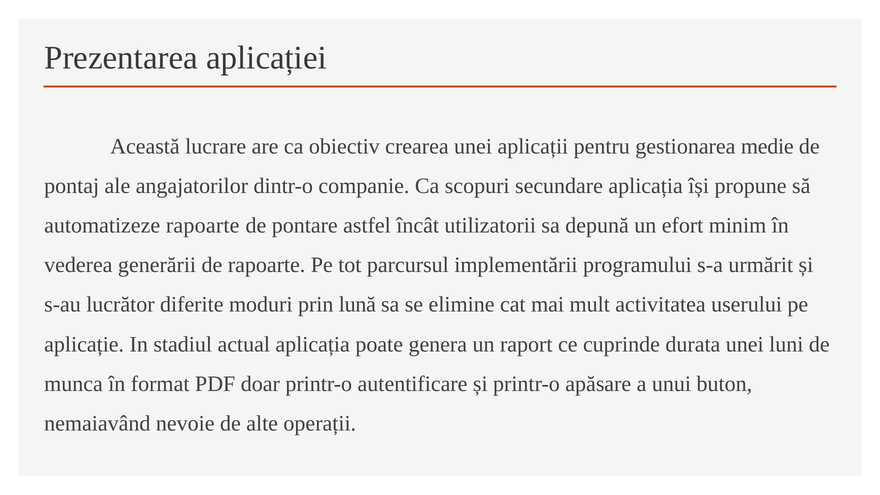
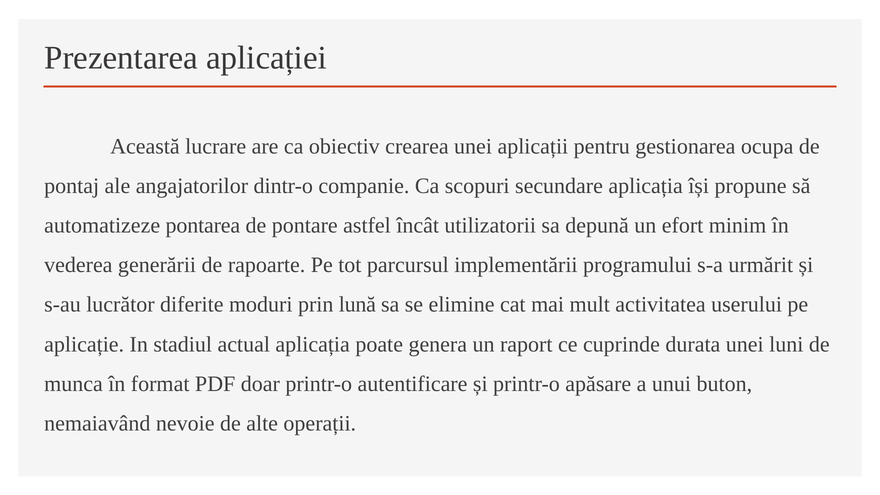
medie: medie -> ocupa
automatizeze rapoarte: rapoarte -> pontarea
